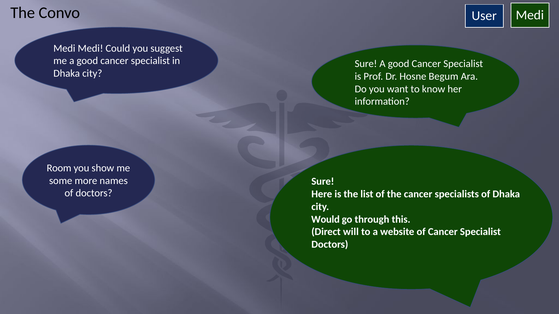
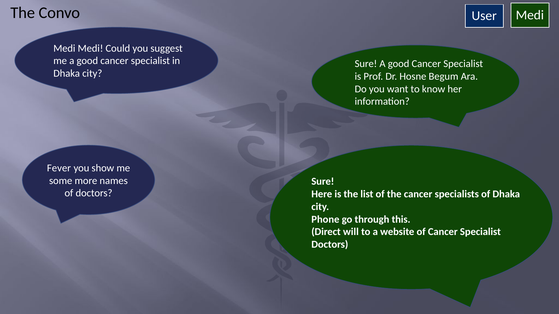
Room: Room -> Fever
Would: Would -> Phone
